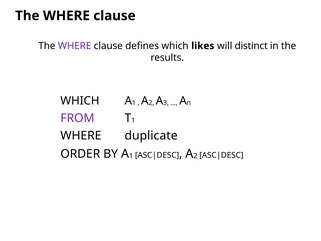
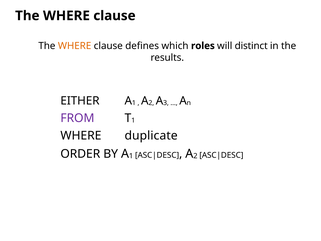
WHERE at (75, 46) colour: purple -> orange
likes: likes -> roles
WHICH at (80, 101): WHICH -> EITHER
